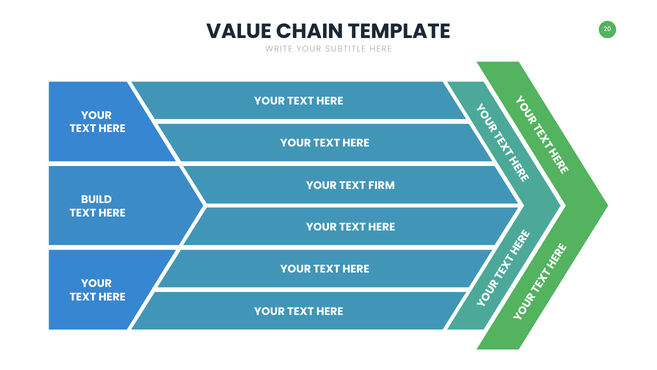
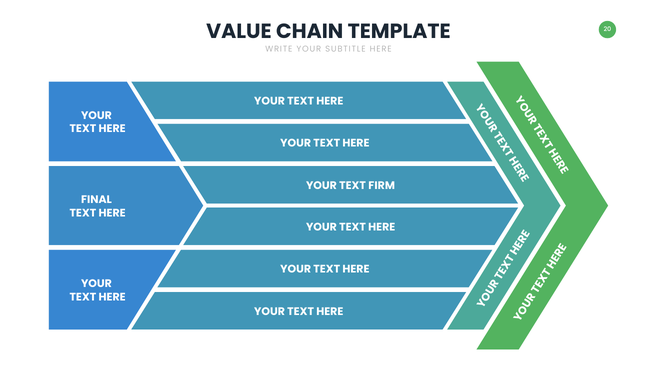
BUILD: BUILD -> FINAL
